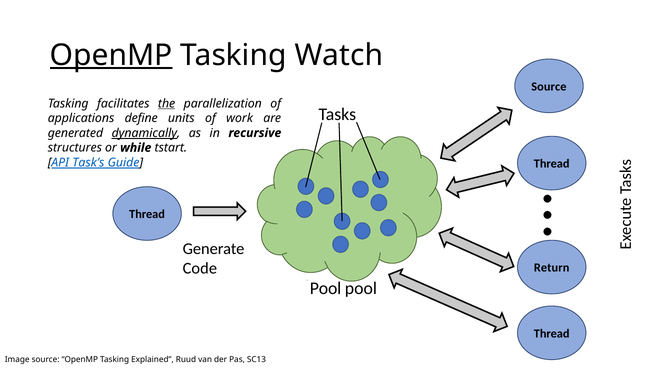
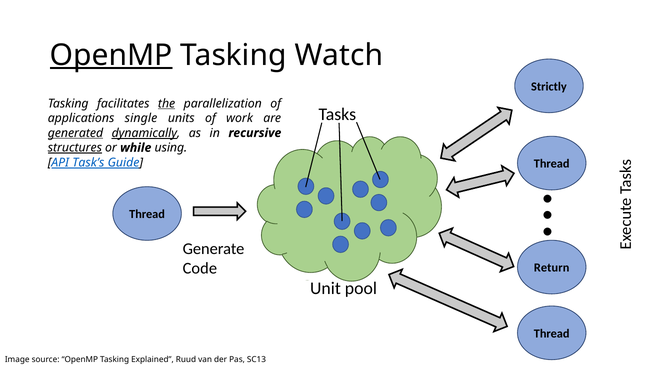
Source at (549, 87): Source -> Strictly
define: define -> single
generated underline: none -> present
structures underline: none -> present
tstart: tstart -> using
Pool at (326, 288): Pool -> Unit
